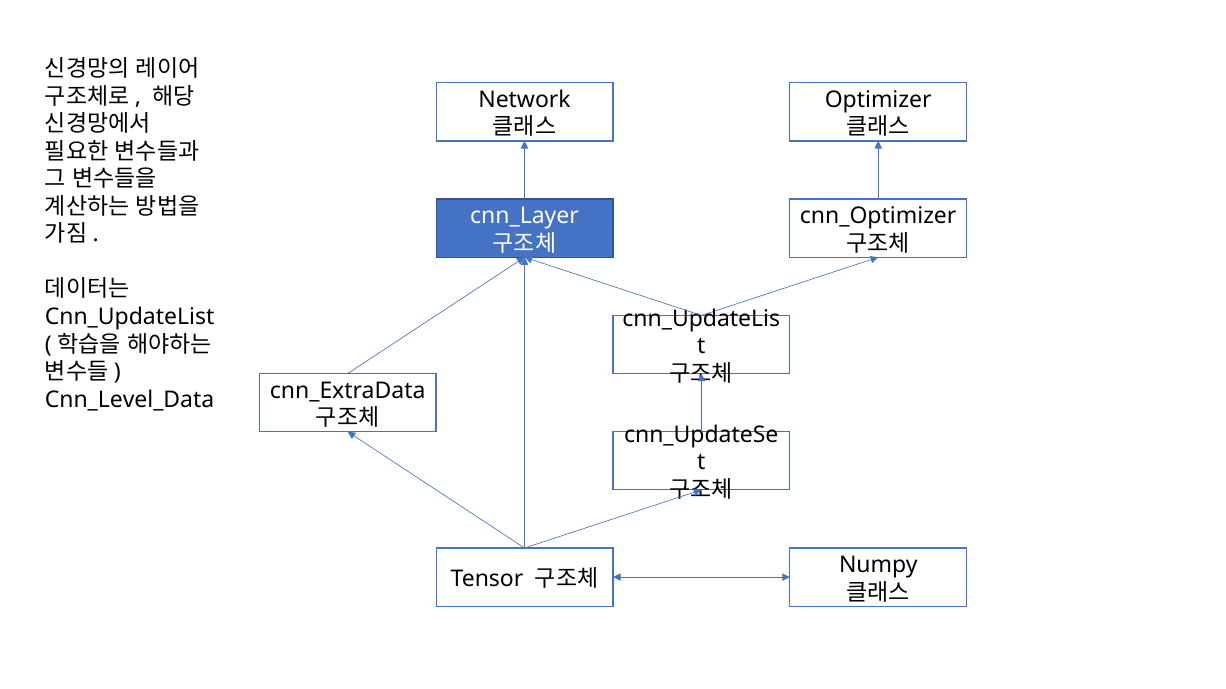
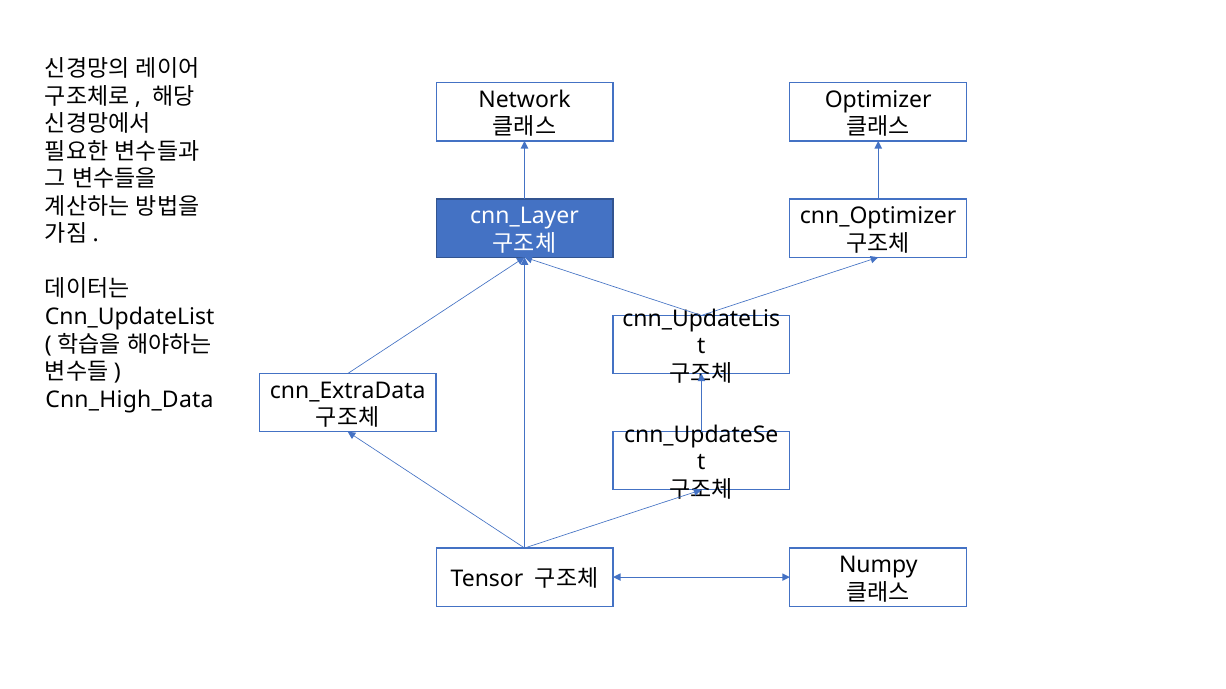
Cnn_Level_Data: Cnn_Level_Data -> Cnn_High_Data
